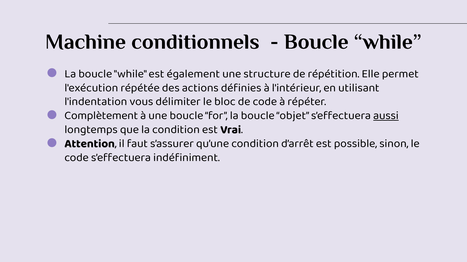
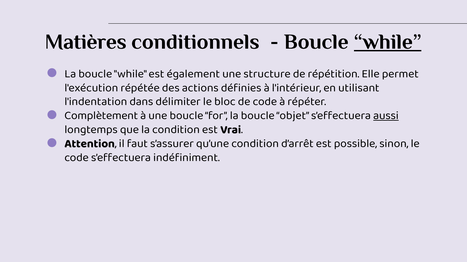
Machine: Machine -> Matières
while at (388, 42) underline: none -> present
vous: vous -> dans
